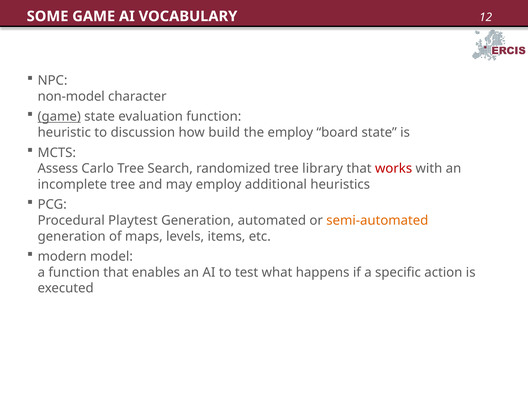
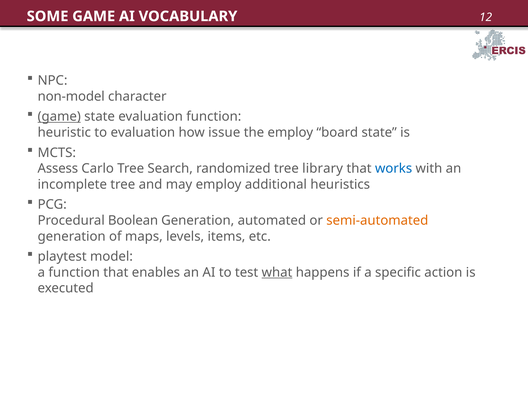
to discussion: discussion -> evaluation
build: build -> issue
works colour: red -> blue
Playtest: Playtest -> Boolean
modern: modern -> playtest
what underline: none -> present
